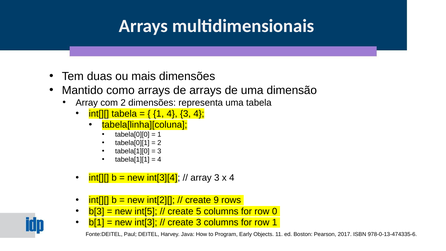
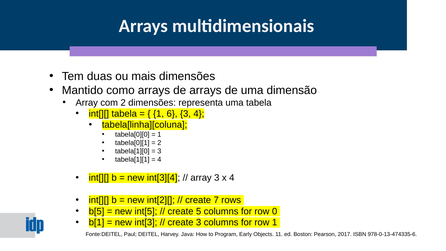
1 4: 4 -> 6
9: 9 -> 7
b[3: b[3 -> b[5
